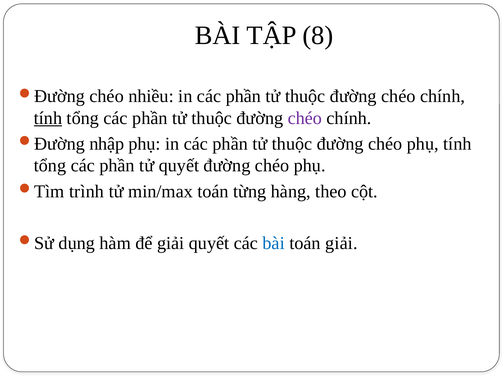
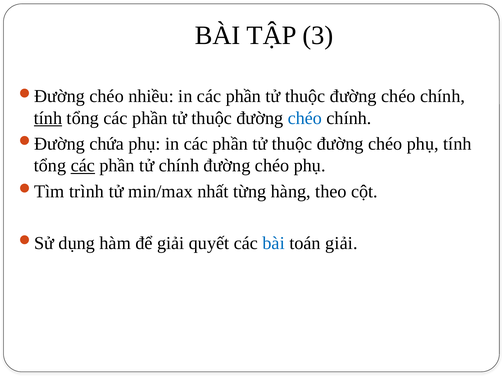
8: 8 -> 3
chéo at (305, 118) colour: purple -> blue
nhập: nhập -> chứa
các at (83, 166) underline: none -> present
tử quyết: quyết -> chính
min/max toán: toán -> nhất
